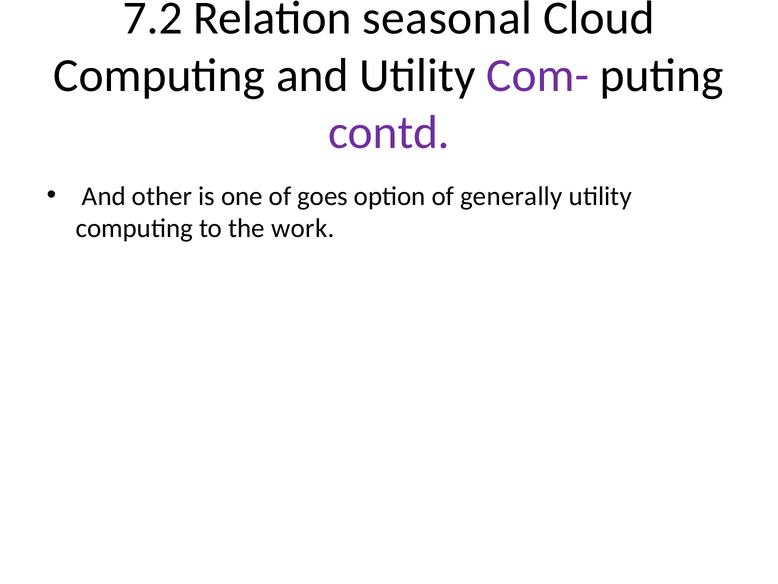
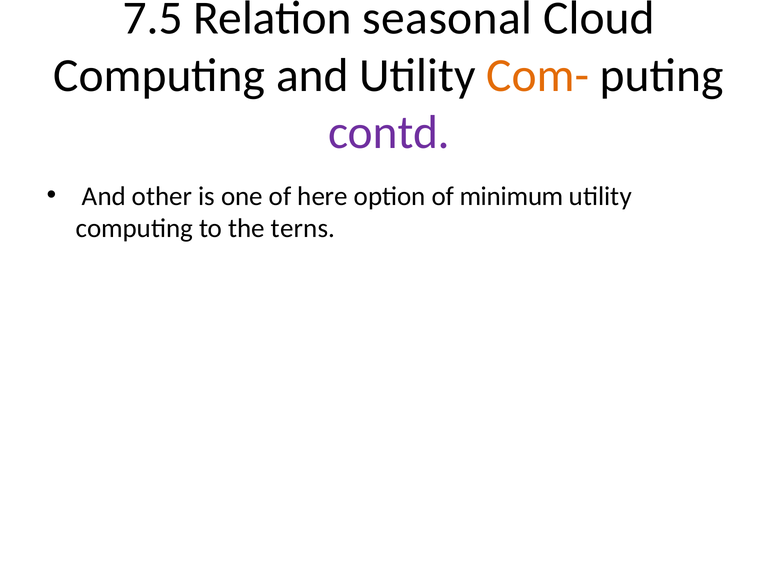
7.2: 7.2 -> 7.5
Com- colour: purple -> orange
goes: goes -> here
generally: generally -> minimum
work: work -> terns
